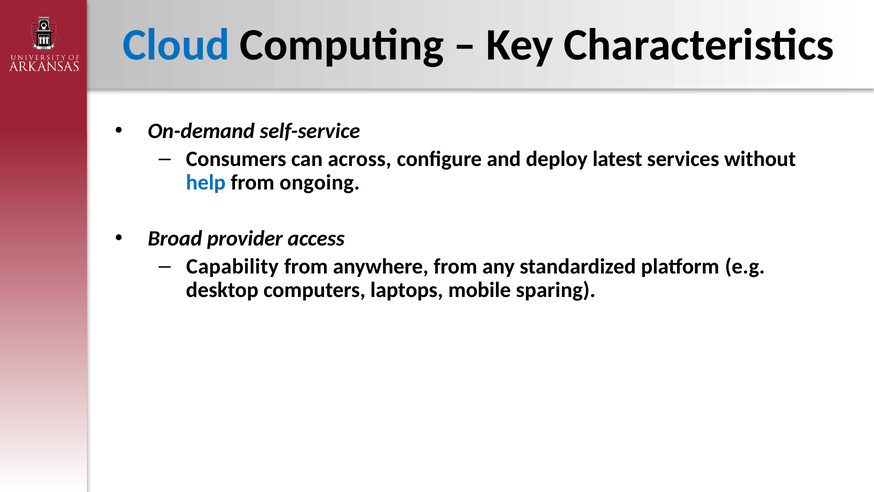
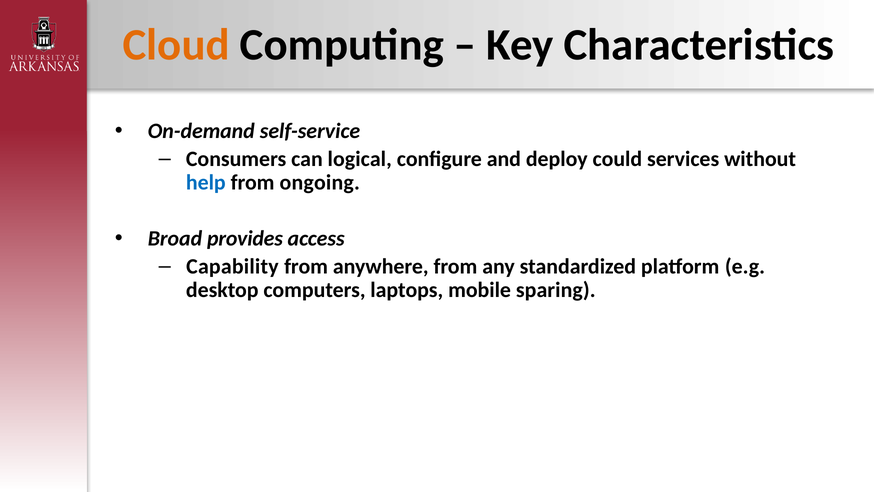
Cloud colour: blue -> orange
across: across -> logical
latest: latest -> could
provider: provider -> provides
